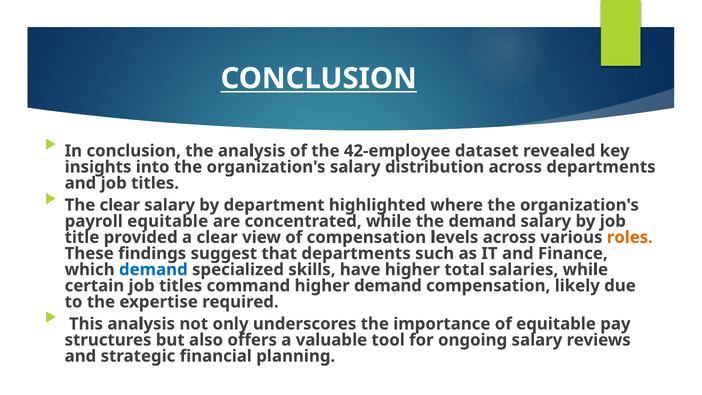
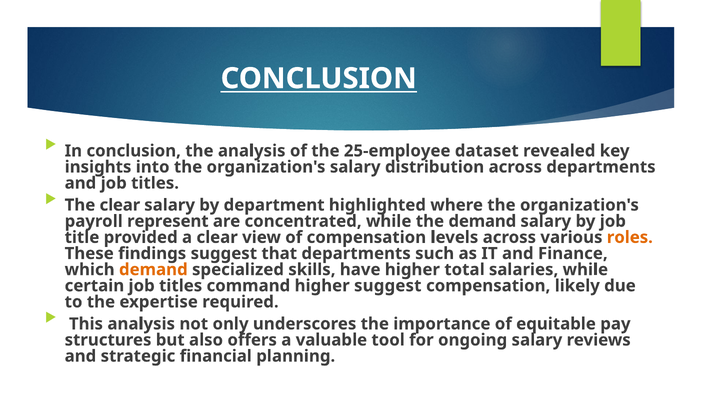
42-employee: 42-employee -> 25-employee
payroll equitable: equitable -> represent
demand at (153, 270) colour: blue -> orange
higher demand: demand -> suggest
